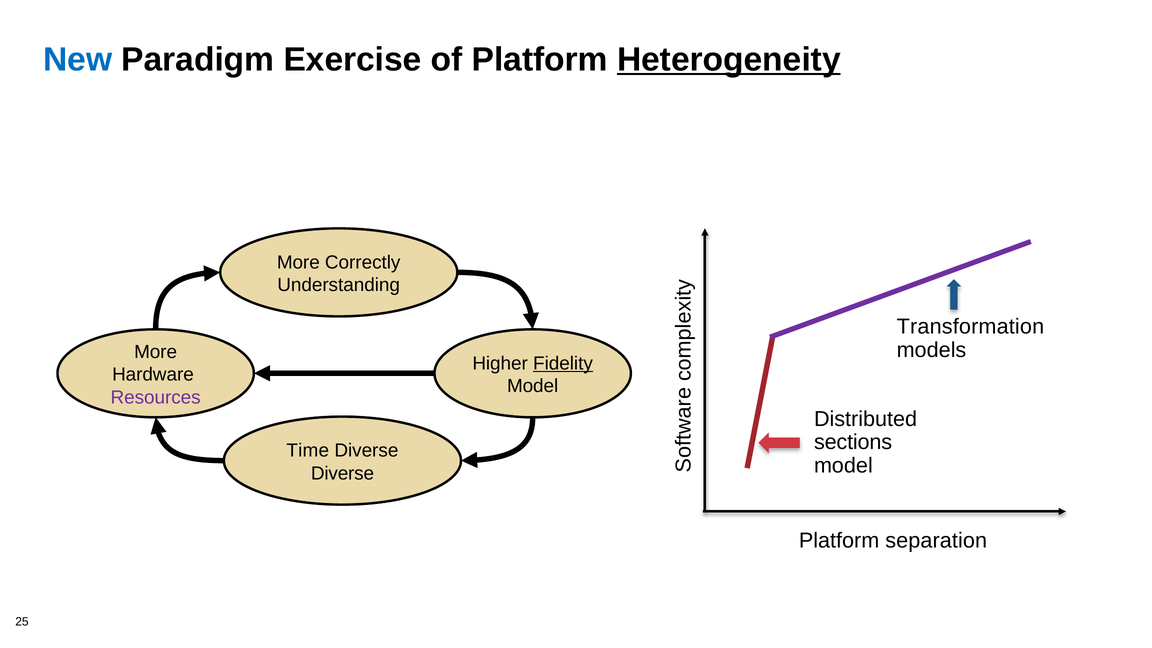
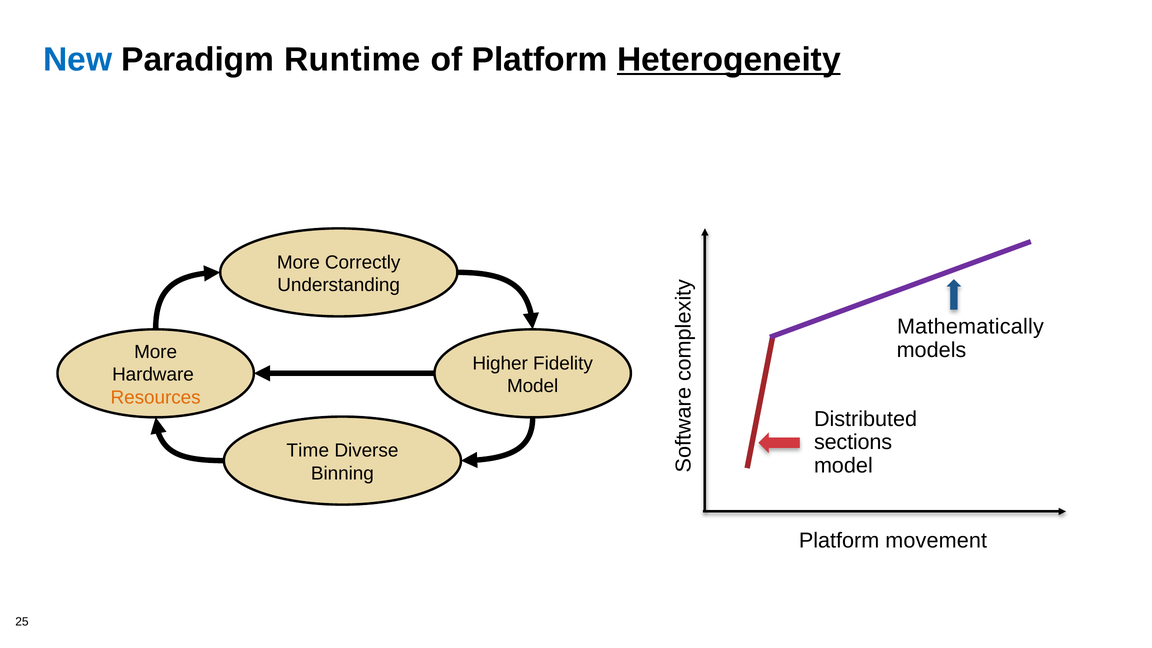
Exercise: Exercise -> Runtime
Transformation: Transformation -> Mathematically
Fidelity underline: present -> none
Resources colour: purple -> orange
Diverse at (343, 473): Diverse -> Binning
separation: separation -> movement
